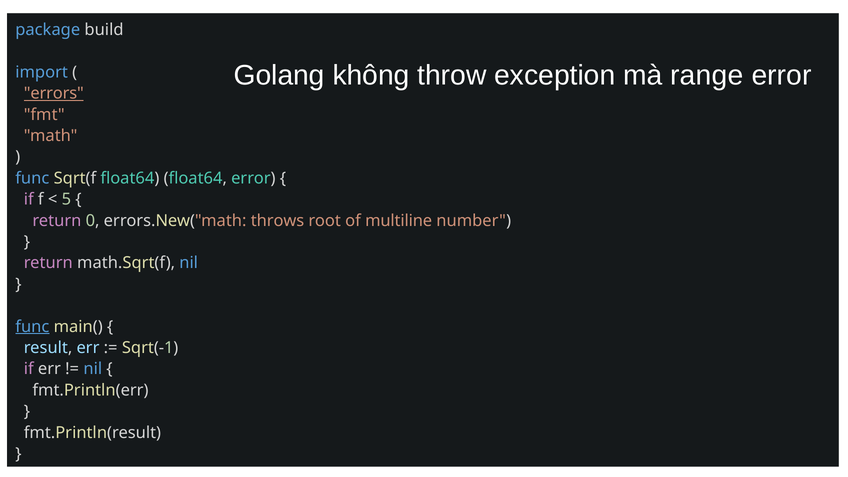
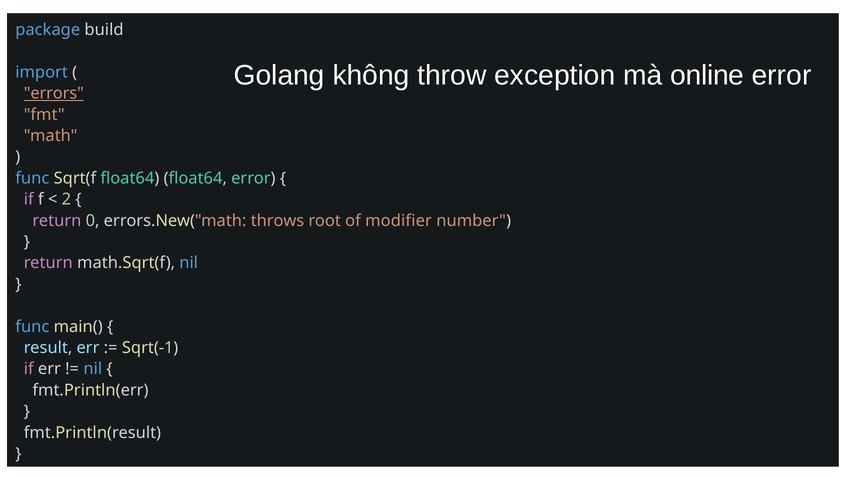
range: range -> online
5: 5 -> 2
multiline: multiline -> modifier
func at (32, 327) underline: present -> none
